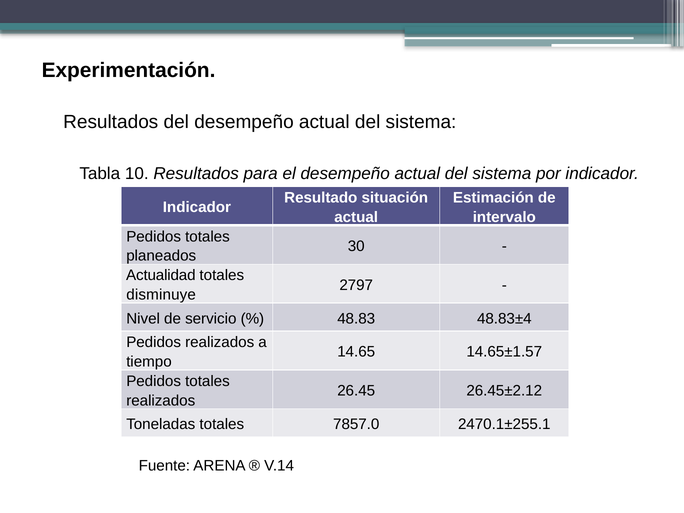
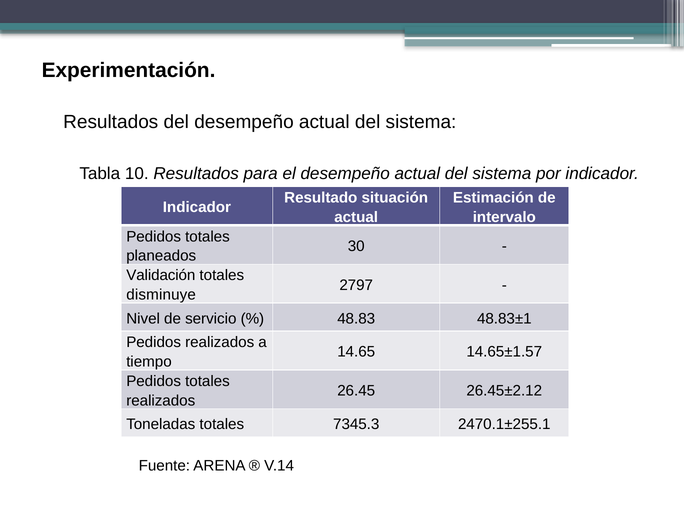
Actualidad: Actualidad -> Validación
48.83±4: 48.83±4 -> 48.83±1
7857.0: 7857.0 -> 7345.3
